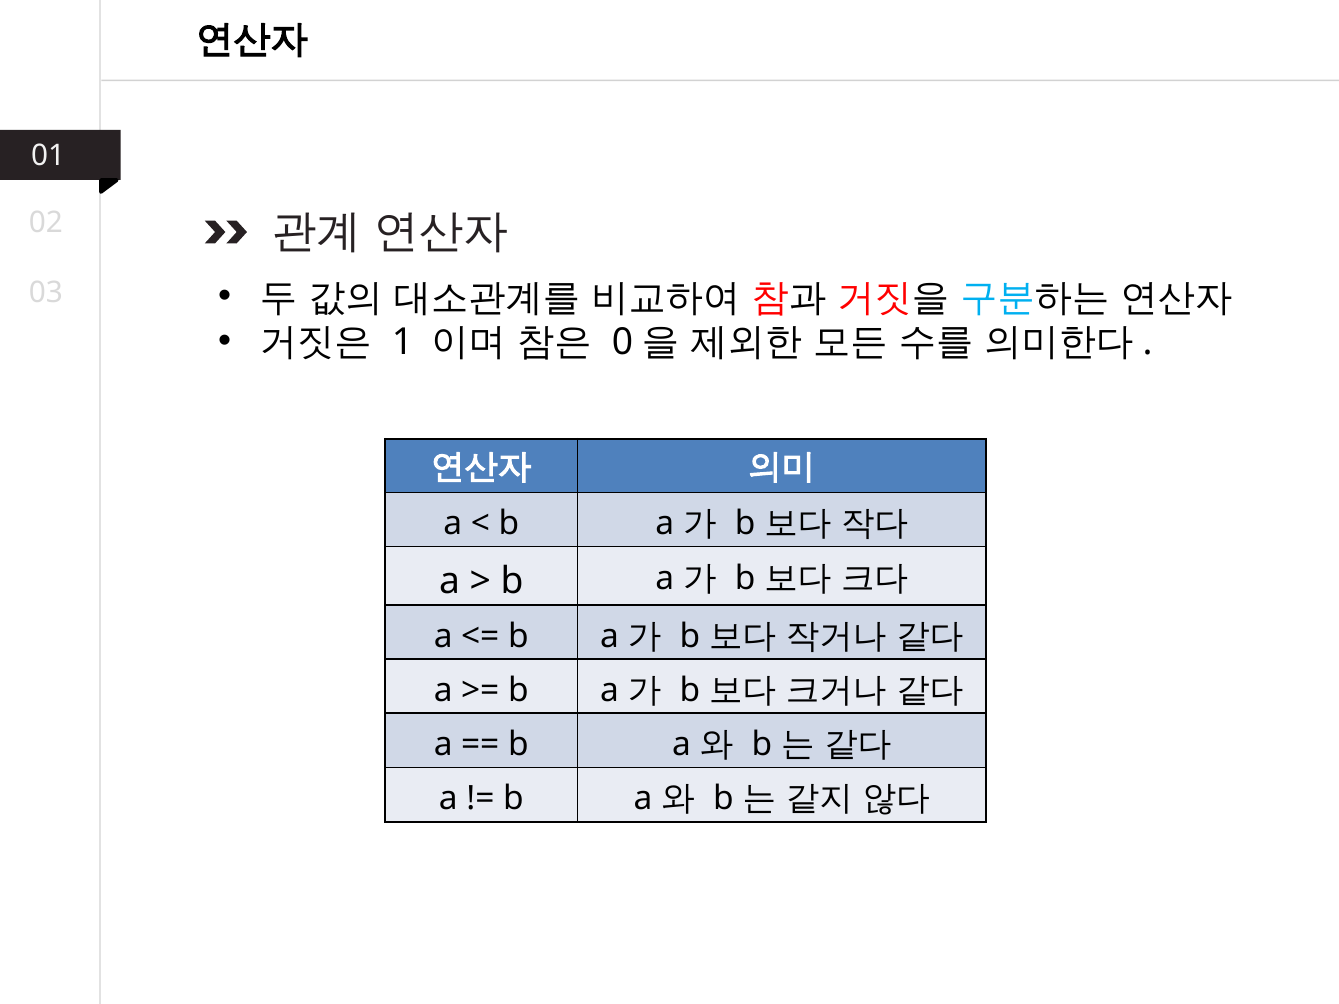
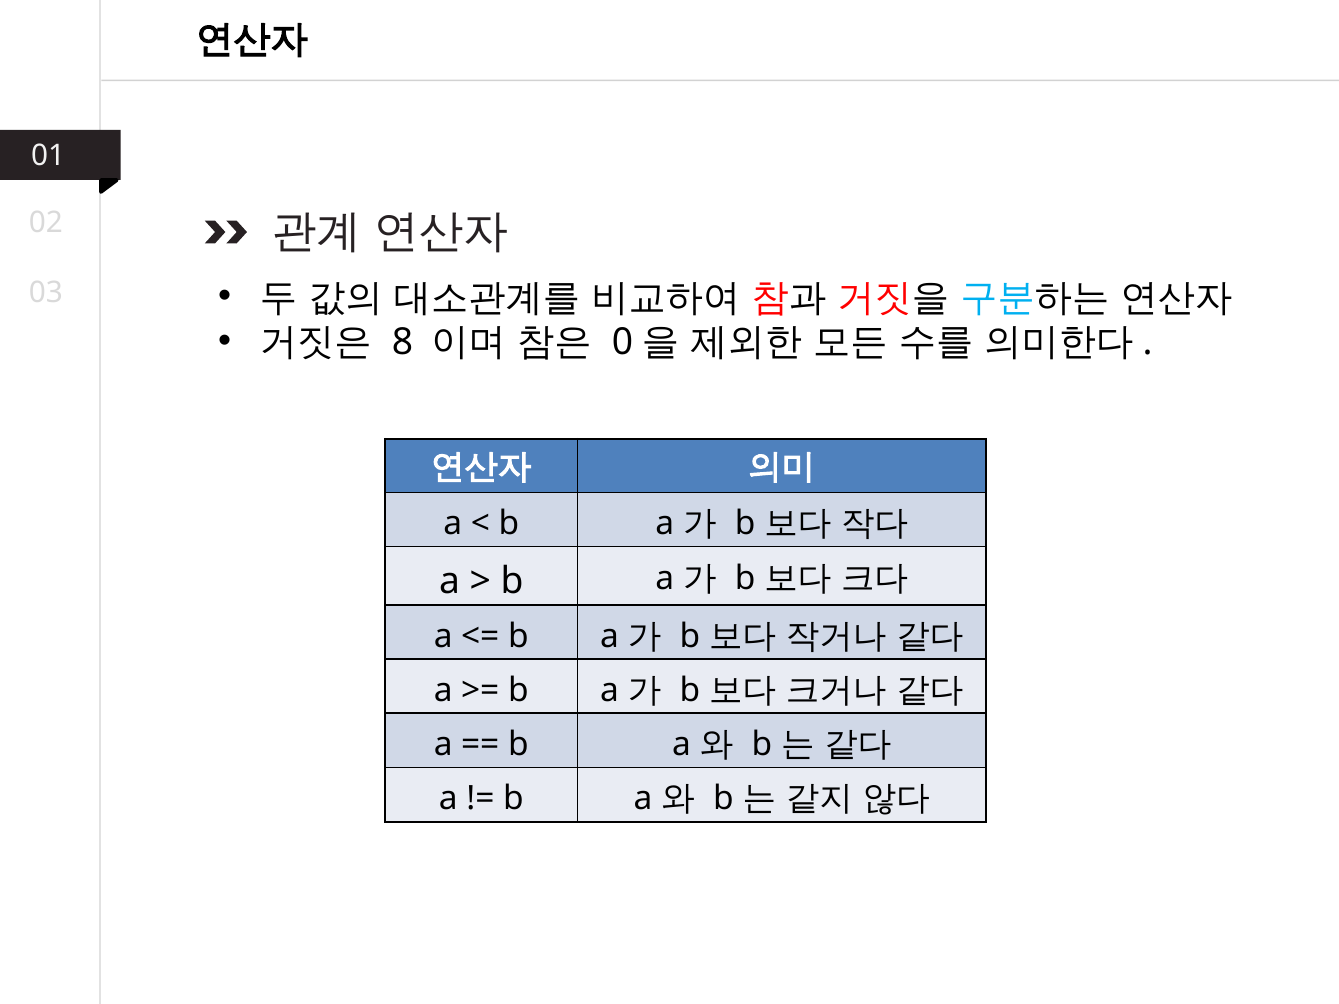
1: 1 -> 8
